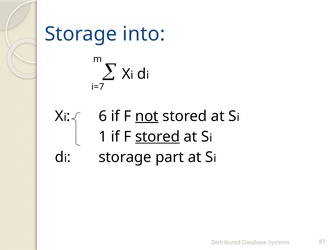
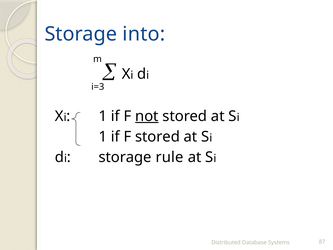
i=7: i=7 -> i=3
6 at (103, 116): 6 -> 1
stored at (158, 137) underline: present -> none
part: part -> rule
